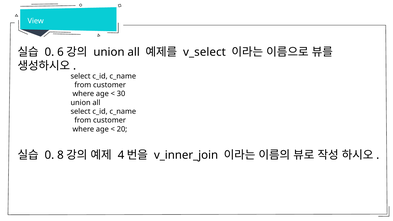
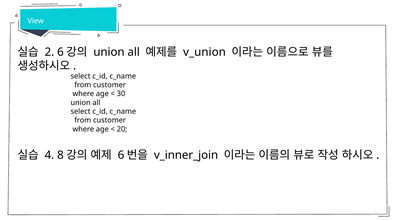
0 at (49, 52): 0 -> 2
v_select: v_select -> v_union
0 at (49, 155): 0 -> 4
4 at (121, 155): 4 -> 6
